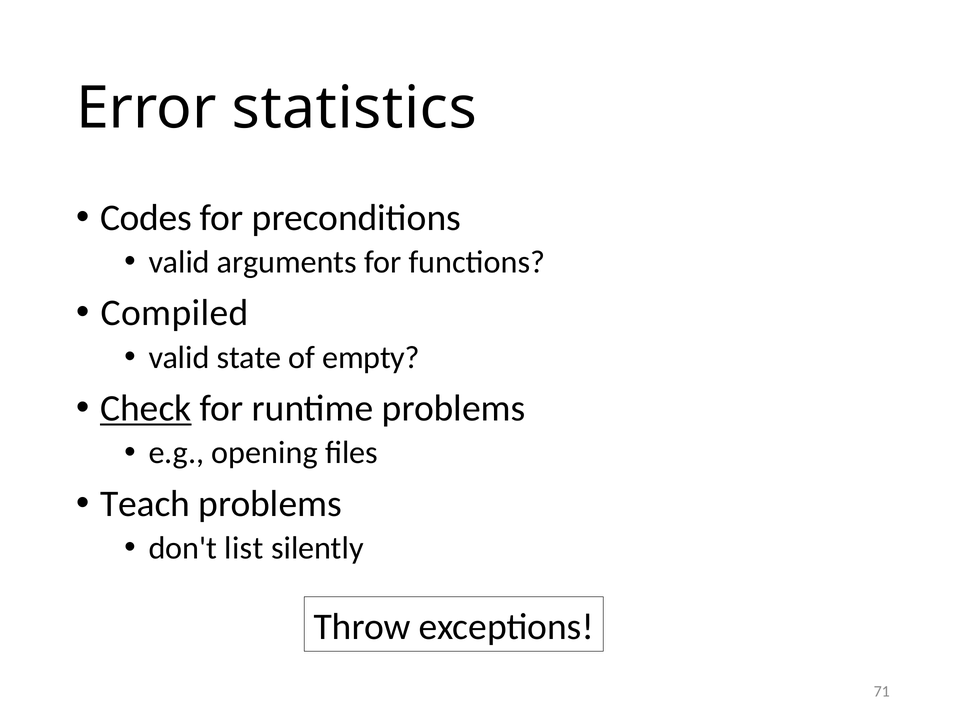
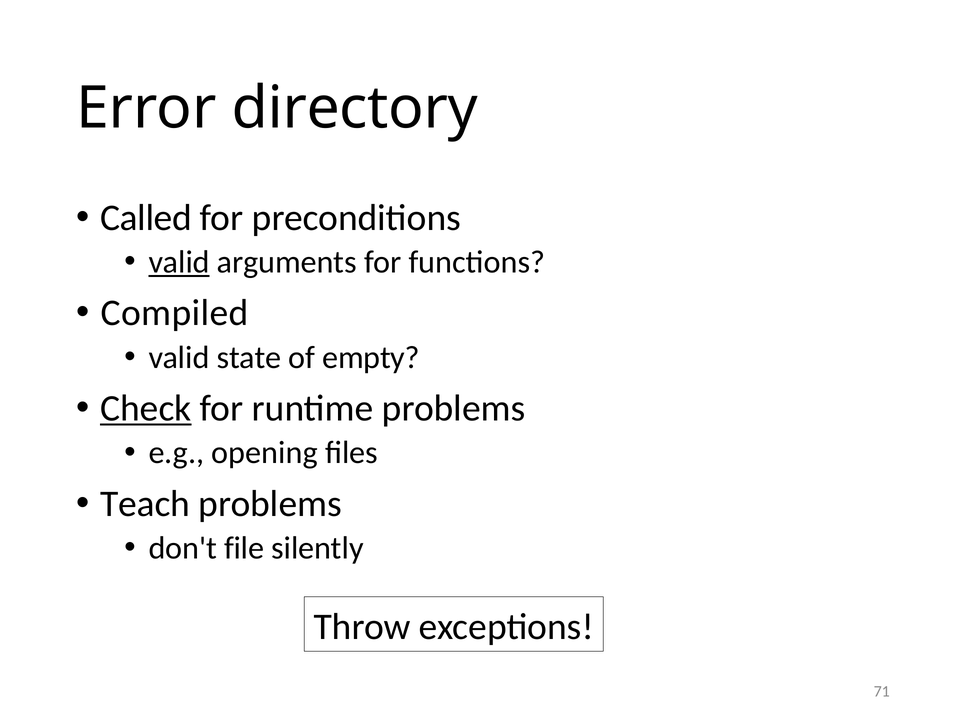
statistics: statistics -> directory
Codes: Codes -> Called
valid at (179, 262) underline: none -> present
list: list -> file
